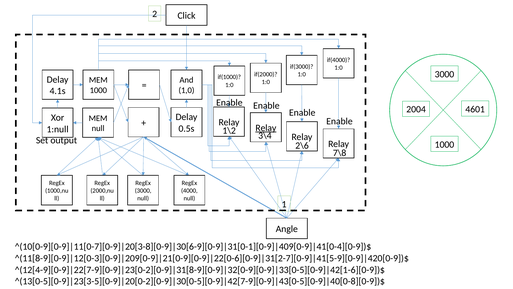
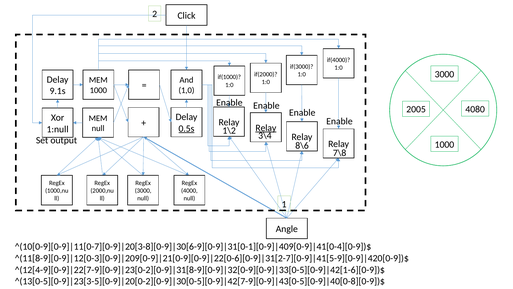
4.1s: 4.1s -> 9.1s
4601: 4601 -> 4080
2004: 2004 -> 2005
0.5s underline: none -> present
2\6: 2\6 -> 8\6
